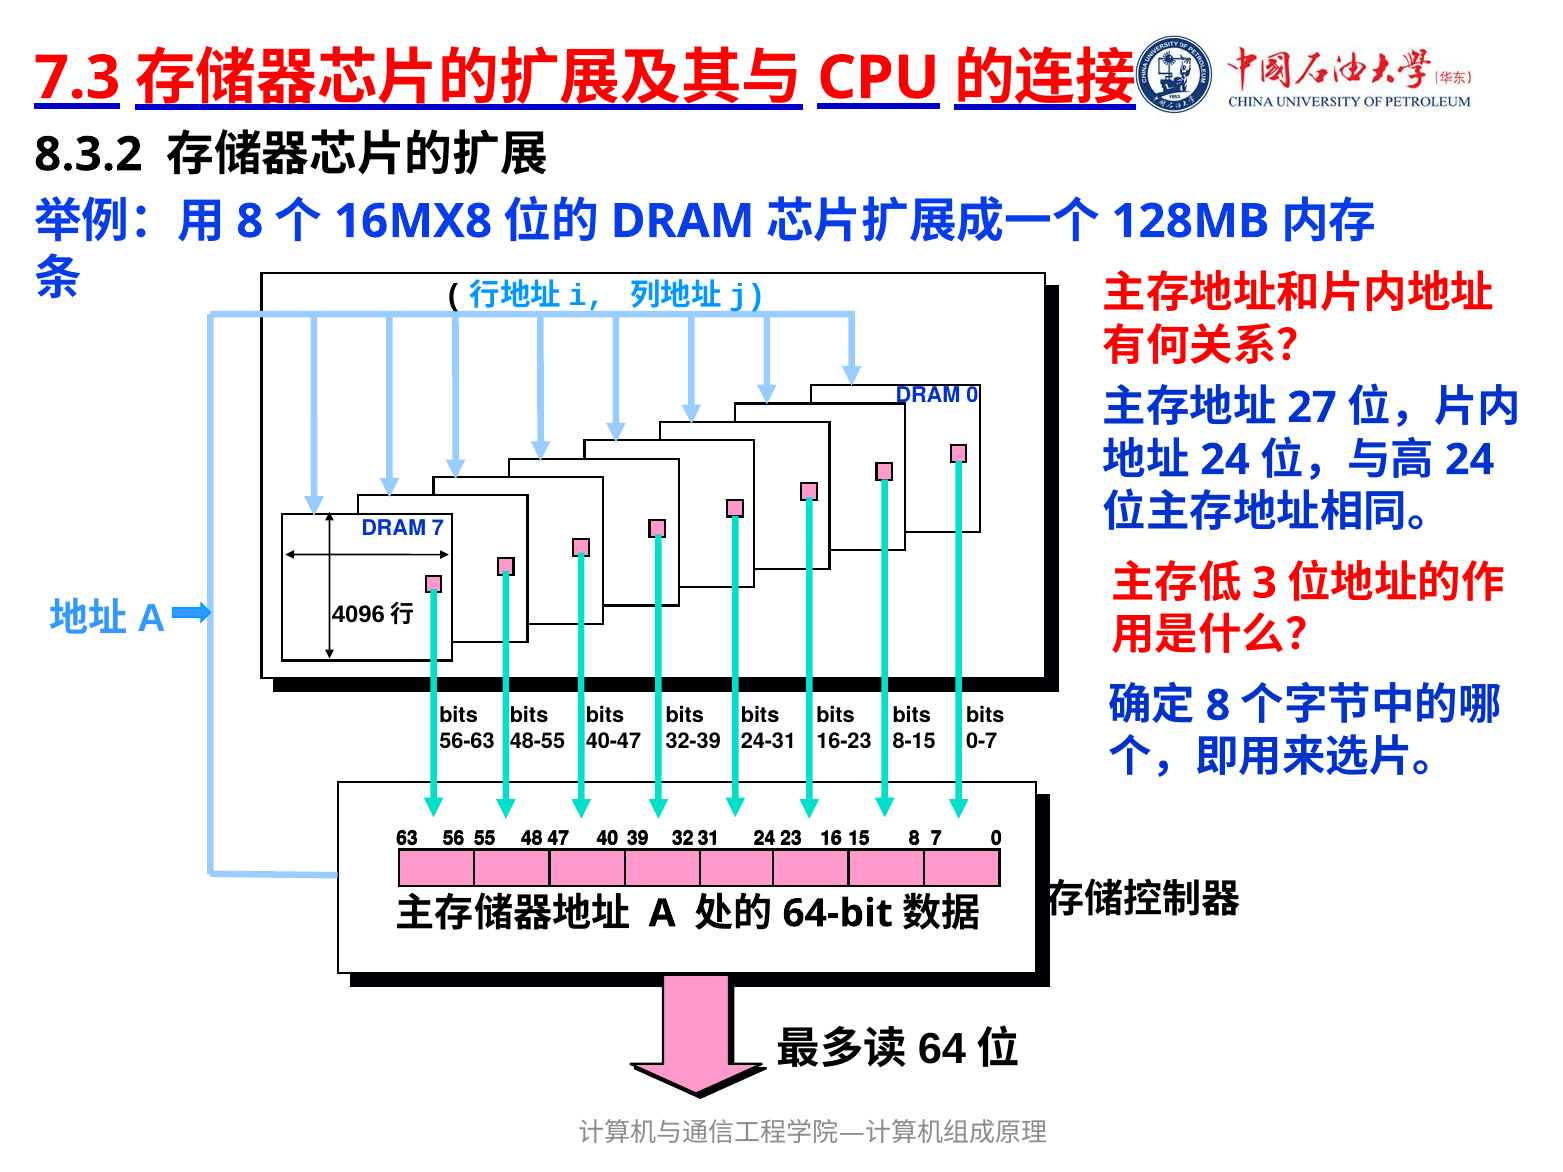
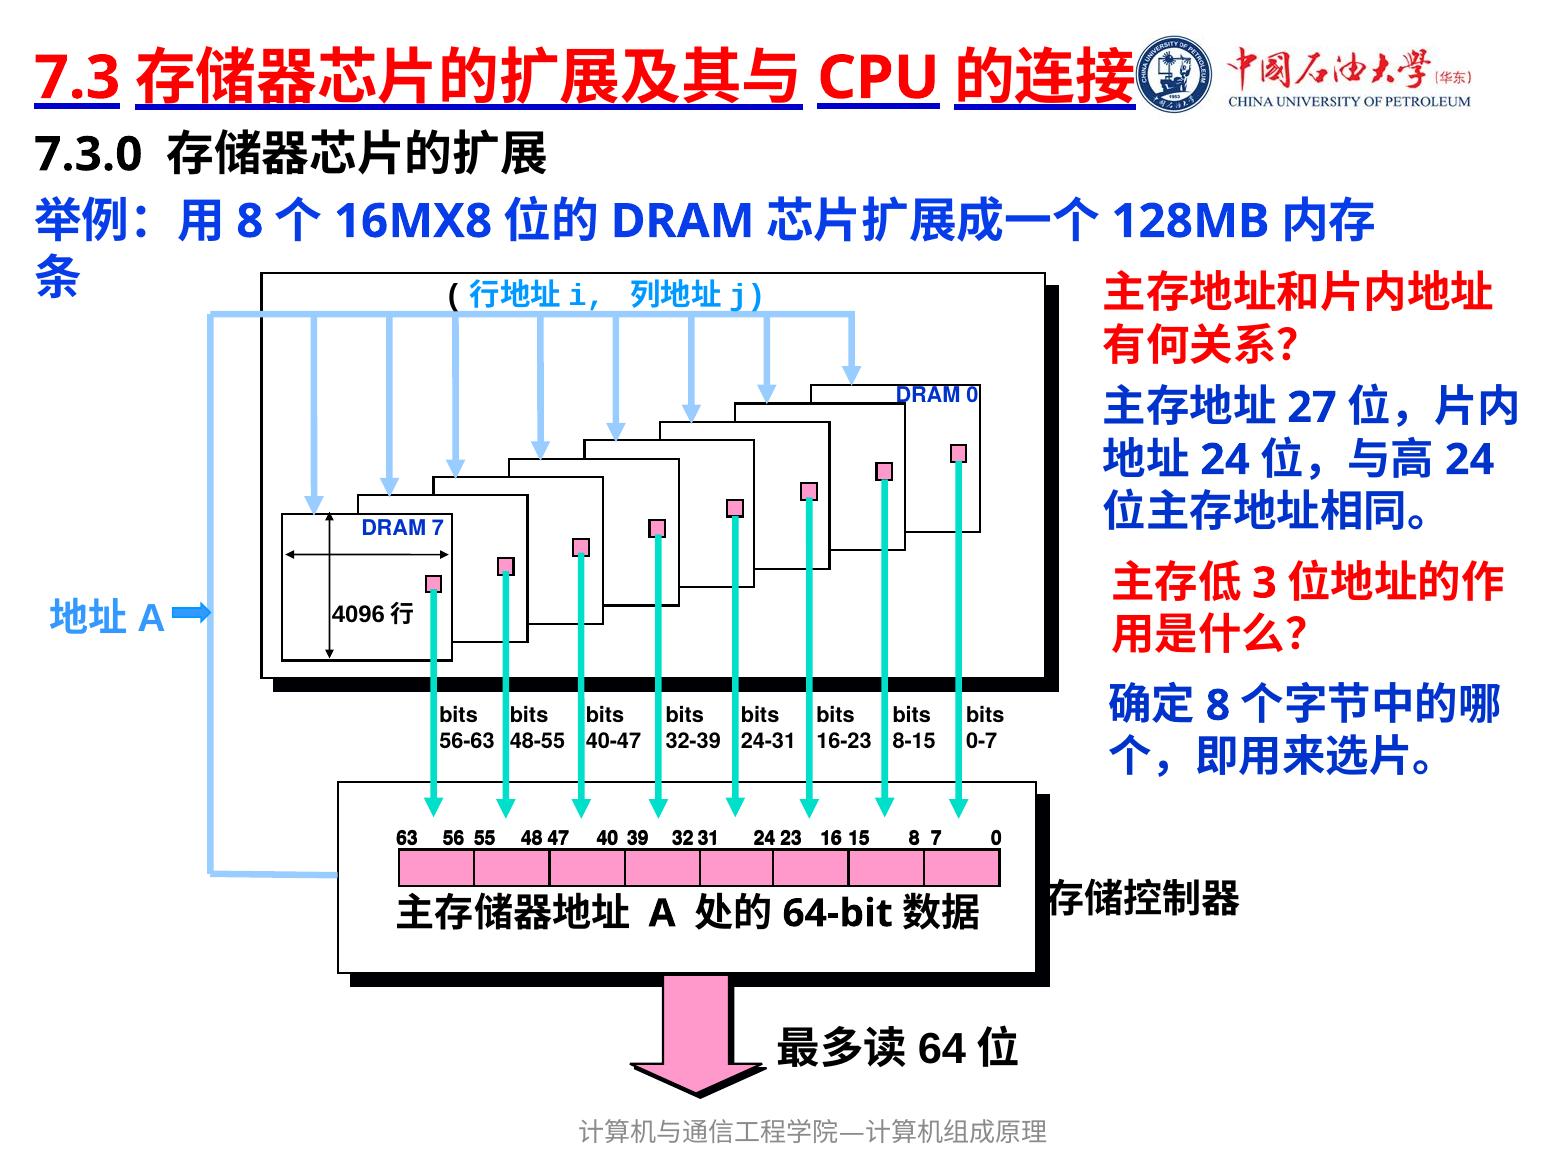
8.3.2: 8.3.2 -> 7.3.0
